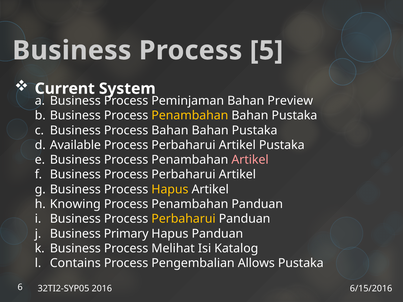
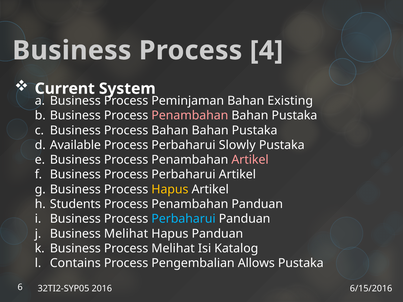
5: 5 -> 4
Preview: Preview -> Existing
Penambahan at (190, 116) colour: yellow -> pink
Artikel at (237, 145): Artikel -> Slowly
Knowing: Knowing -> Students
Perbaharui at (184, 219) colour: yellow -> light blue
Business Primary: Primary -> Melihat
